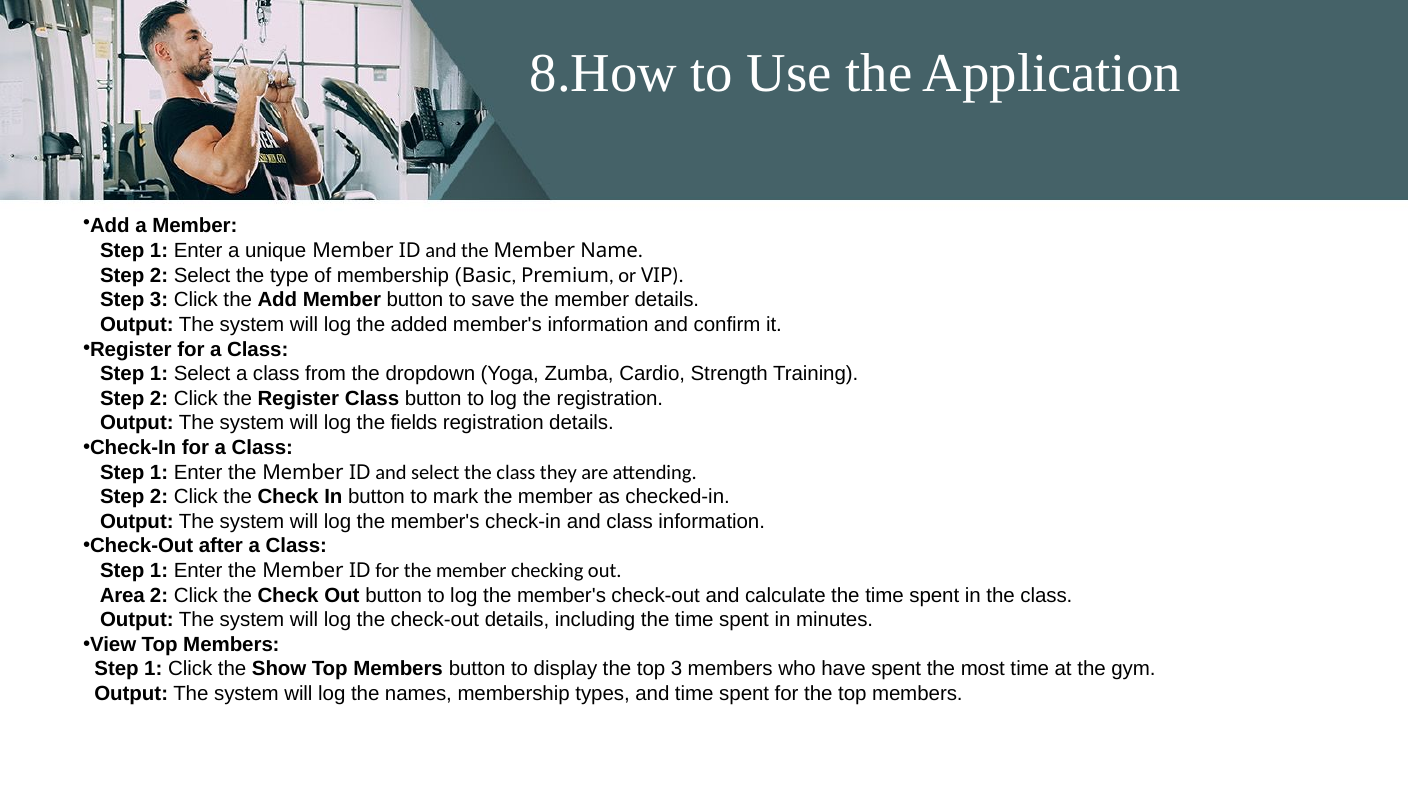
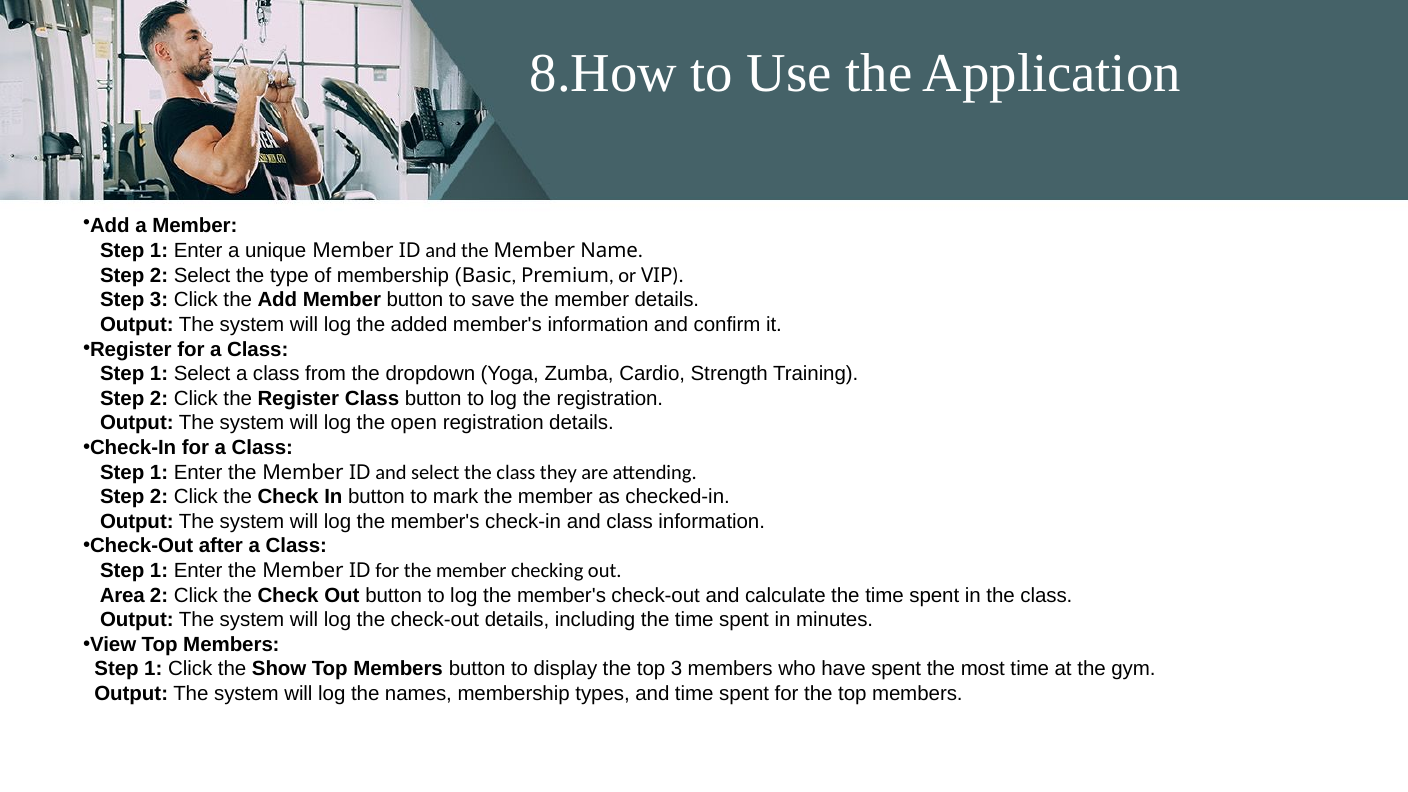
fields: fields -> open
